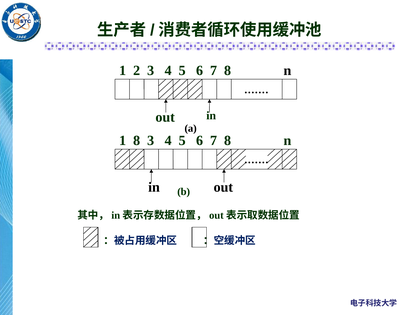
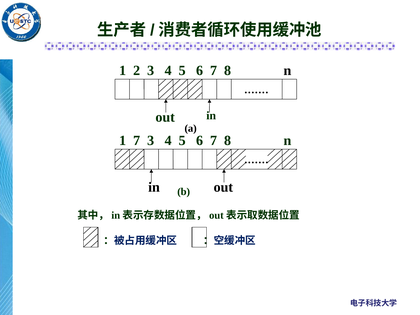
1 8: 8 -> 7
